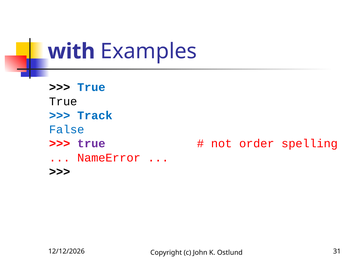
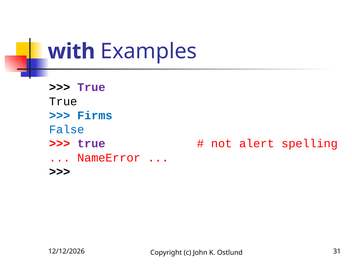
True at (91, 87) colour: blue -> purple
Track: Track -> Firms
order: order -> alert
